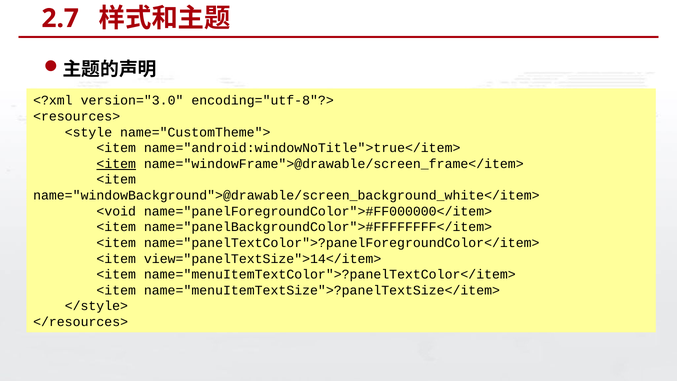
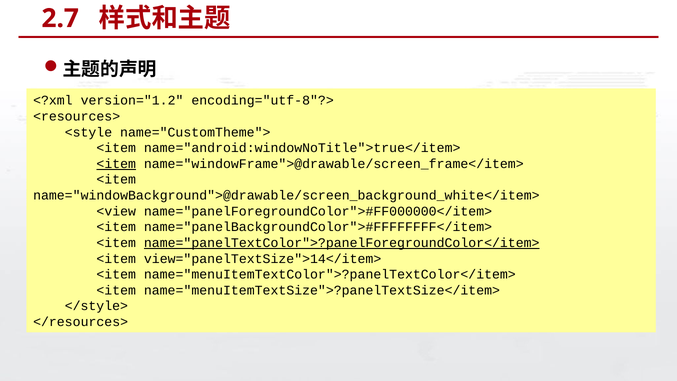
version="3.0: version="3.0 -> version="1.2
<void: <void -> <view
name="panelTextColor">?panelForegroundColor</item> underline: none -> present
